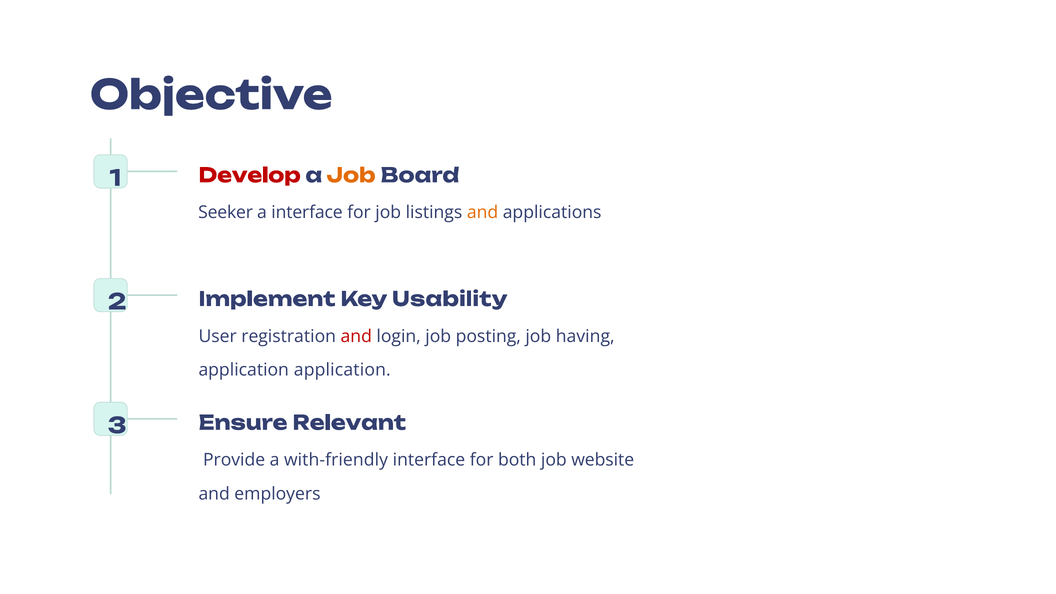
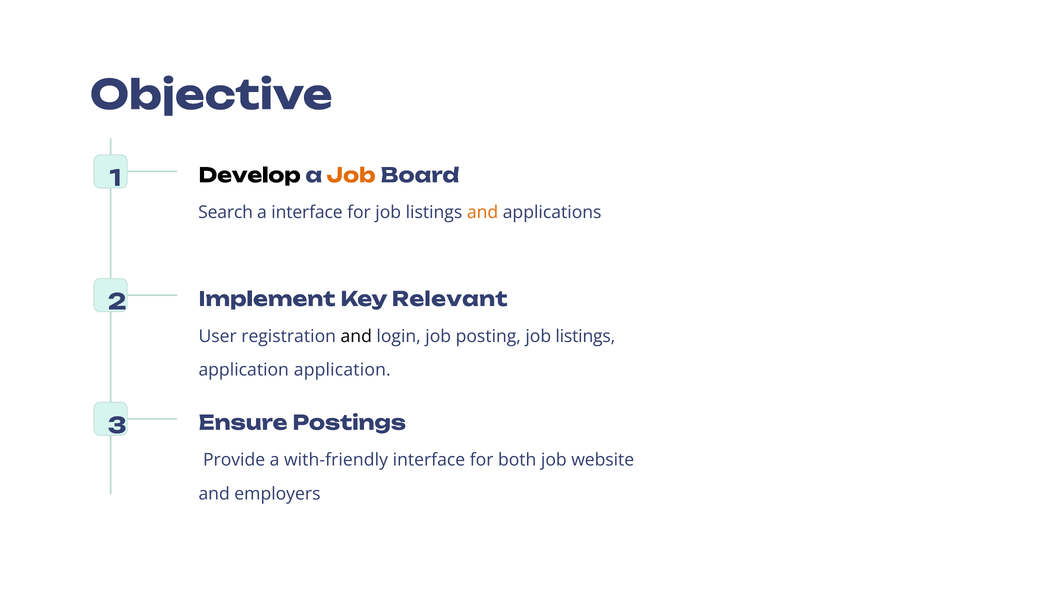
Develop colour: red -> black
Seeker: Seeker -> Search
Usability: Usability -> Relevant
and at (356, 336) colour: red -> black
posting job having: having -> listings
Relevant: Relevant -> Postings
